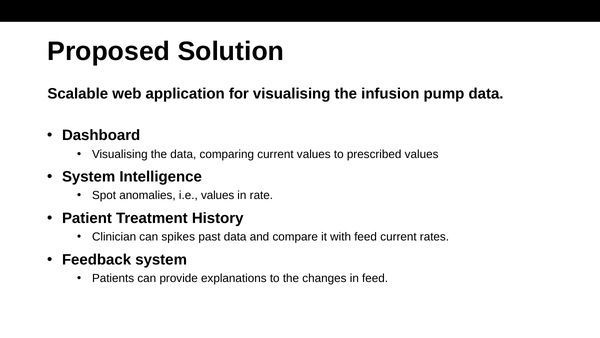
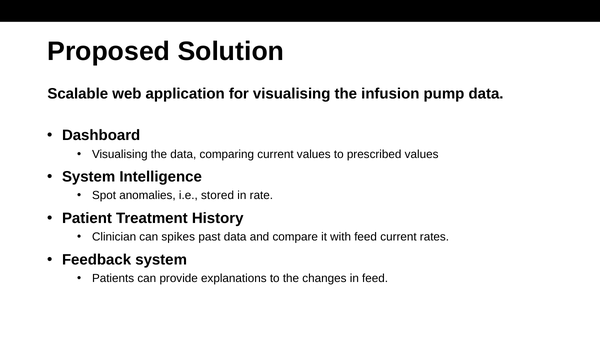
i.e values: values -> stored
